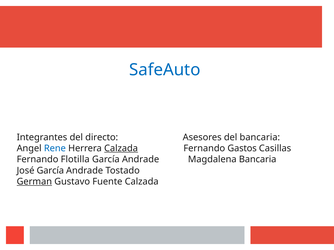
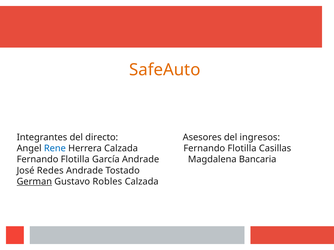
SafeAuto colour: blue -> orange
del bancaria: bancaria -> ingresos
Calzada at (121, 149) underline: present -> none
Gastos at (242, 149): Gastos -> Flotilla
José García: García -> Redes
Fuente: Fuente -> Robles
